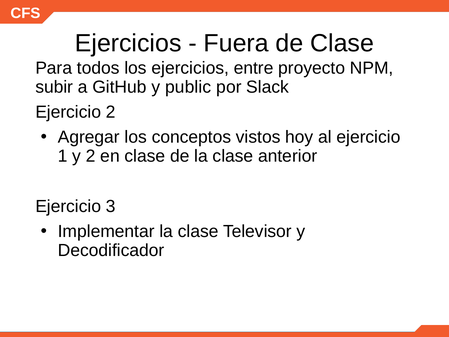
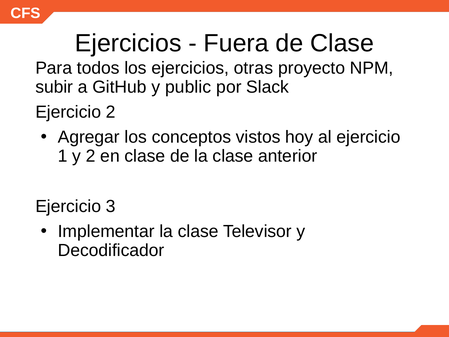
entre: entre -> otras
